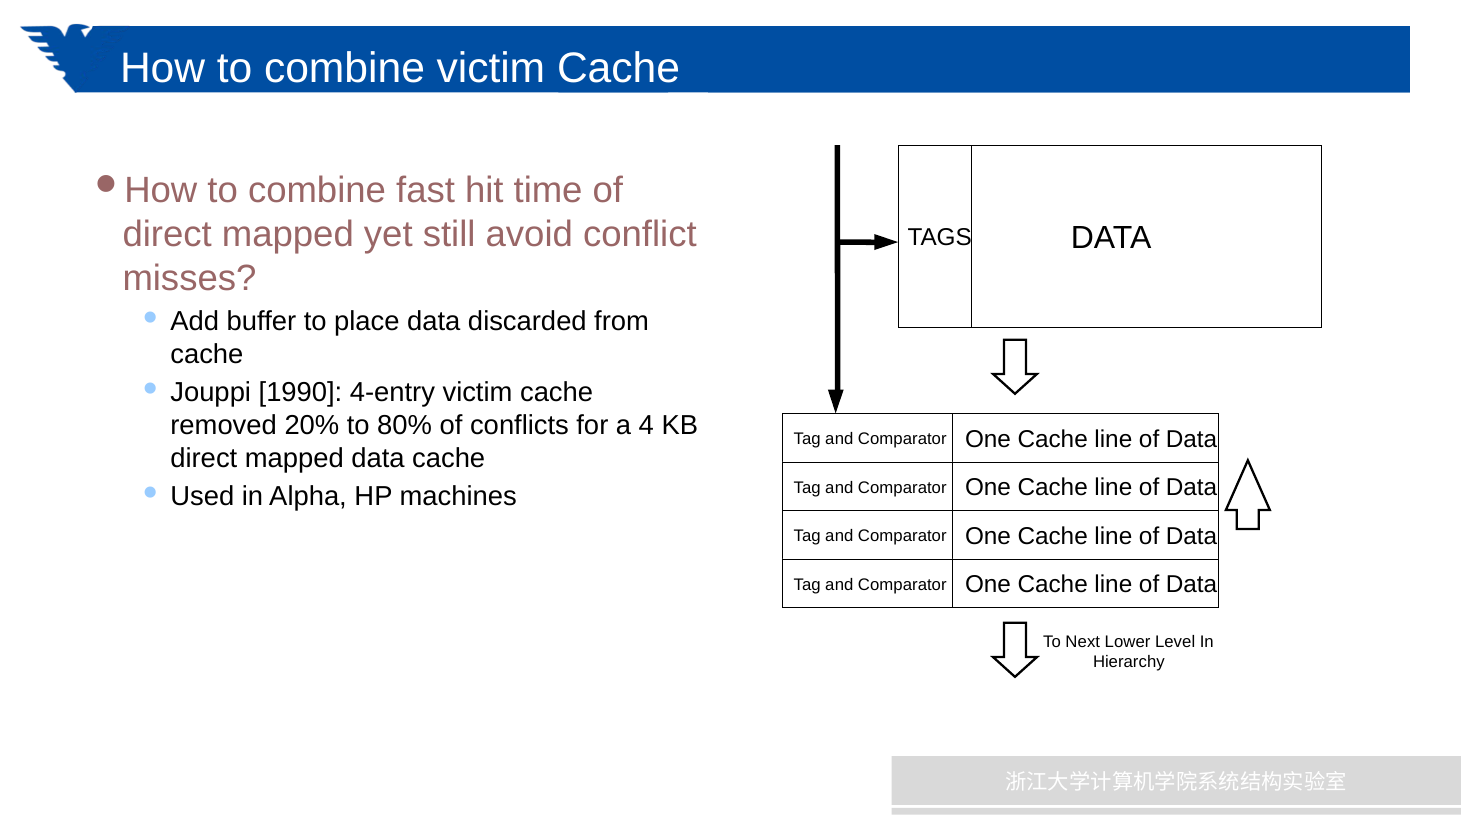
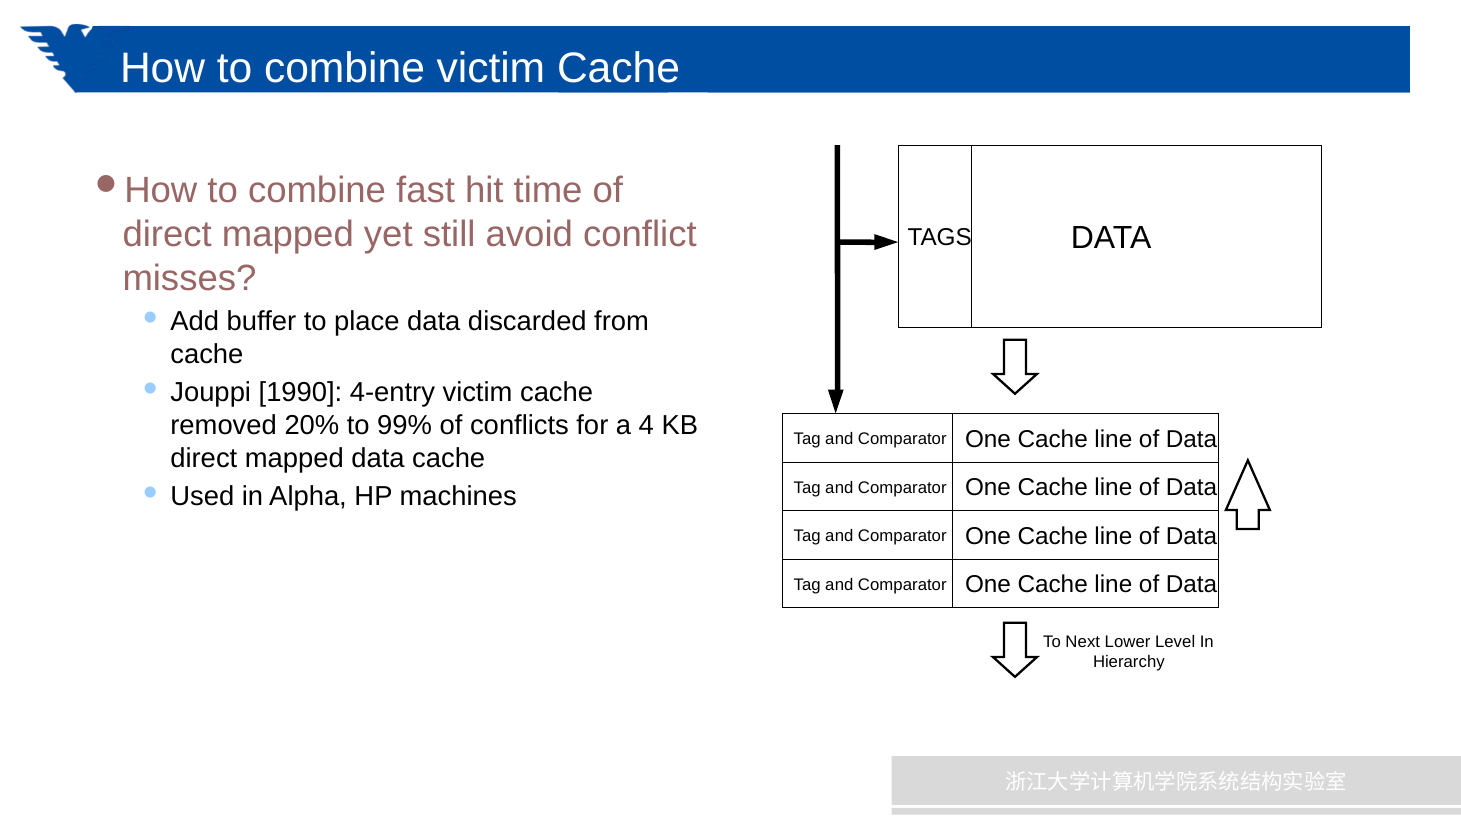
80%: 80% -> 99%
